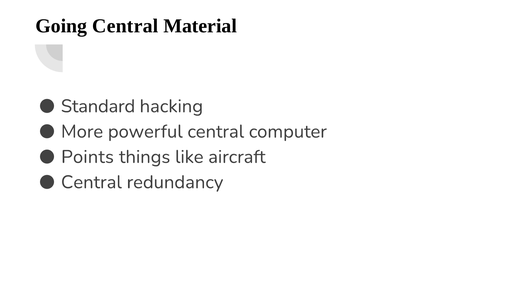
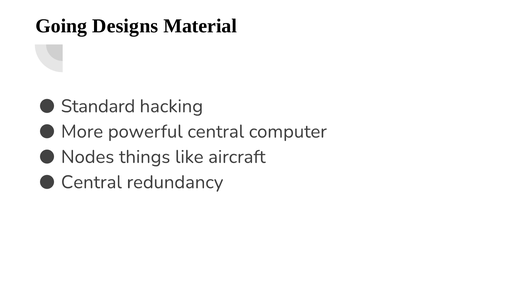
Going Central: Central -> Designs
Points: Points -> Nodes
